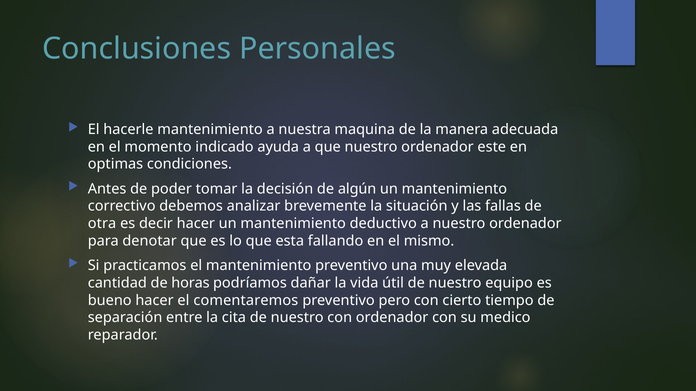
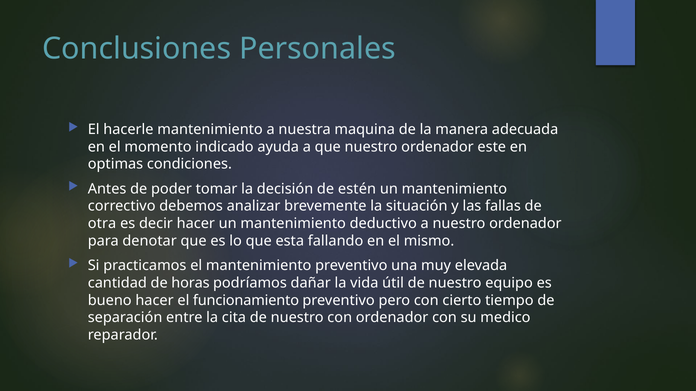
algún: algún -> estén
comentaremos: comentaremos -> funcionamiento
